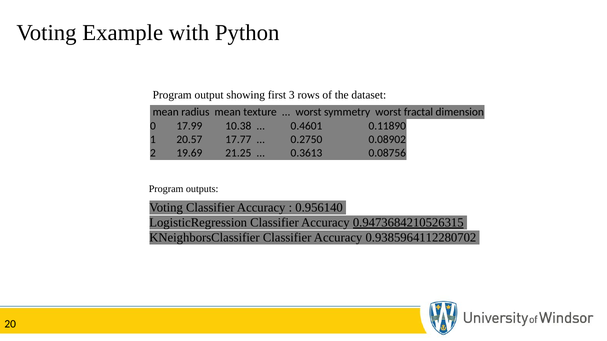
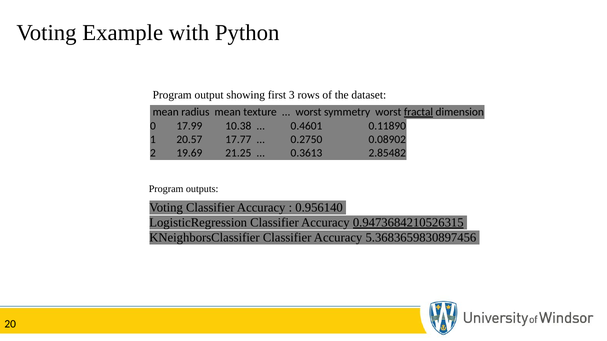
fractal underline: none -> present
0.08756: 0.08756 -> 2.85482
0.9385964112280702: 0.9385964112280702 -> 5.3683659830897456
